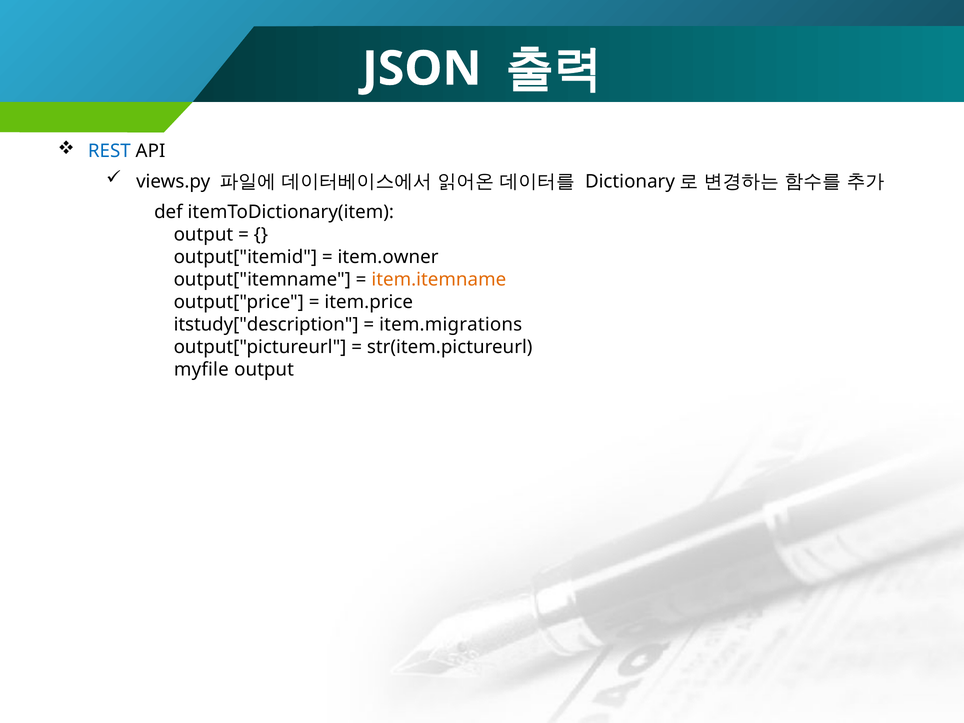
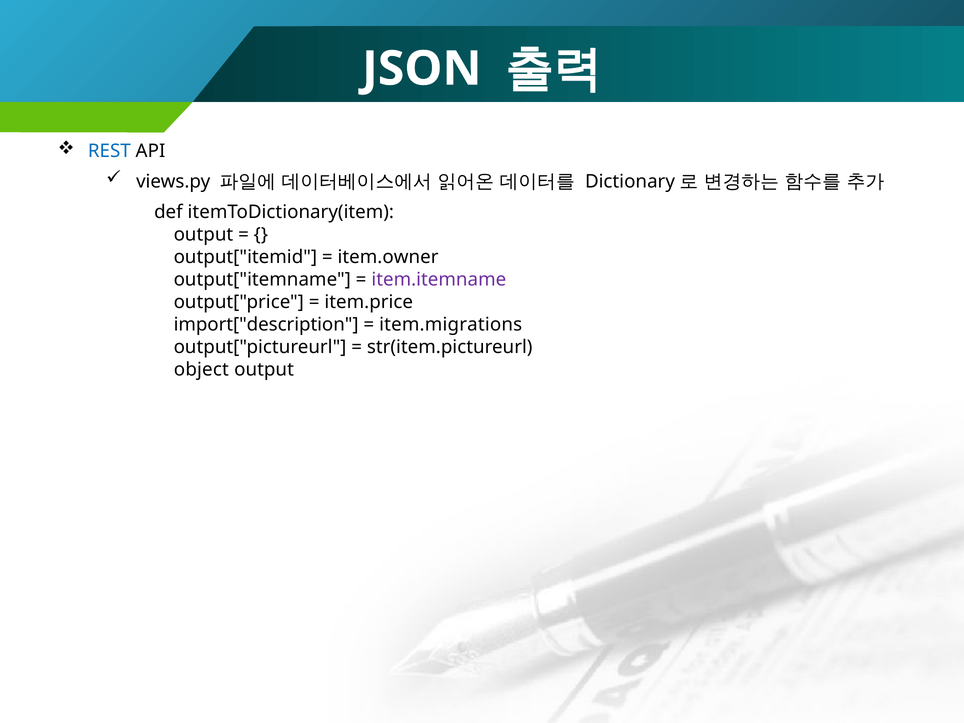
item.itemname colour: orange -> purple
itstudy["description: itstudy["description -> import["description
myfile: myfile -> object
